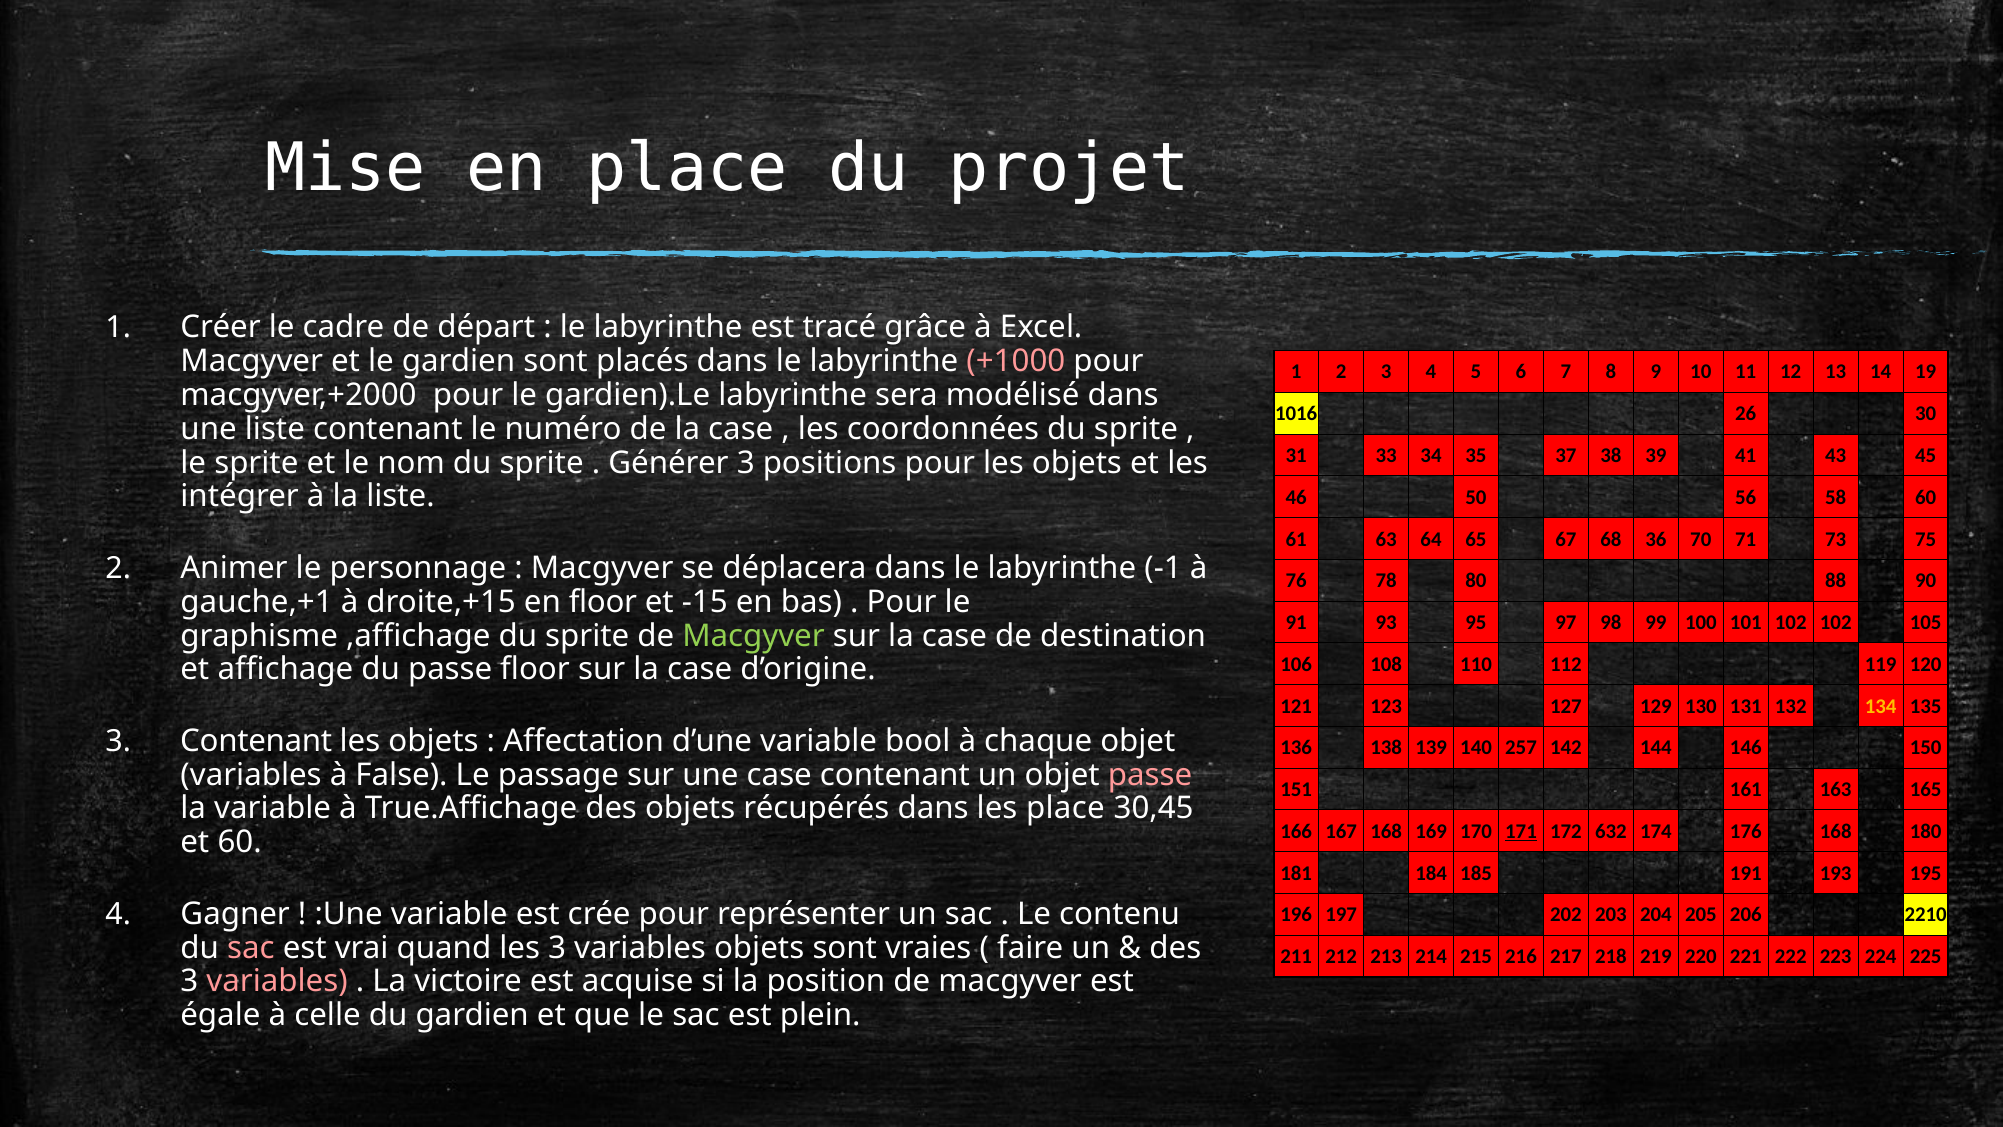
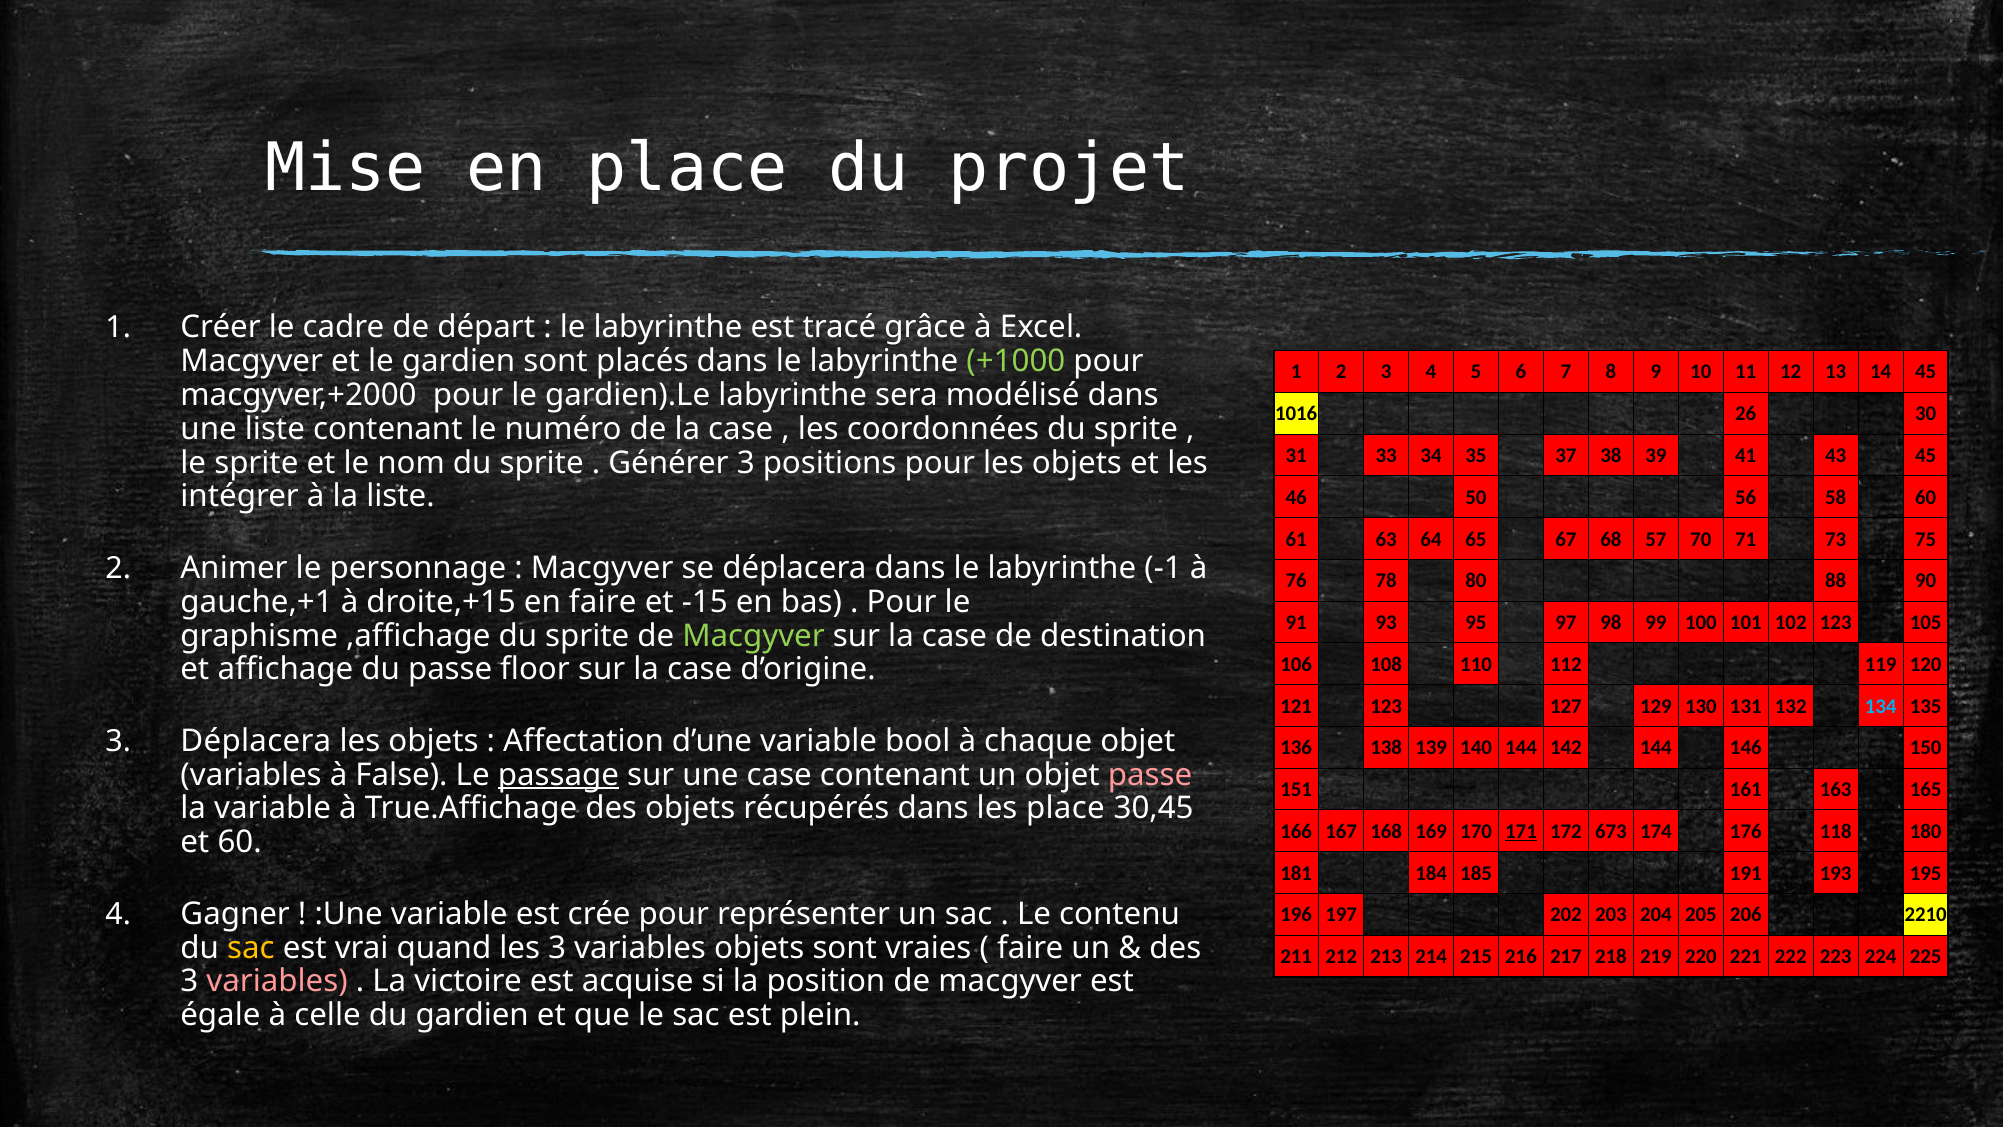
+1000 colour: pink -> light green
14 19: 19 -> 45
36: 36 -> 57
en floor: floor -> faire
102 102: 102 -> 123
134 colour: yellow -> light blue
3 Contenant: Contenant -> Déplacera
140 257: 257 -> 144
passage underline: none -> present
632: 632 -> 673
176 168: 168 -> 118
sac at (251, 948) colour: pink -> yellow
